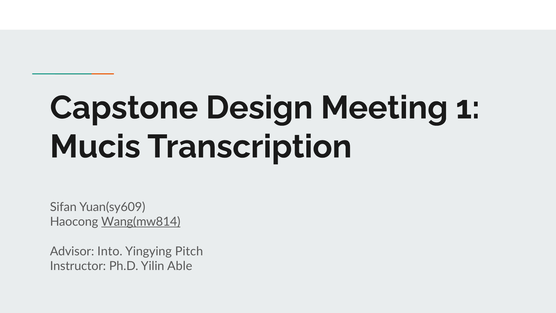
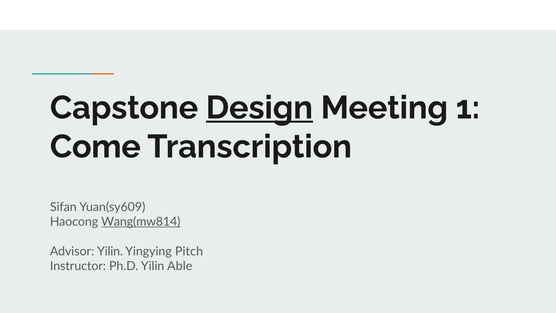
Design underline: none -> present
Mucis: Mucis -> Come
Advisor Into: Into -> Yilin
